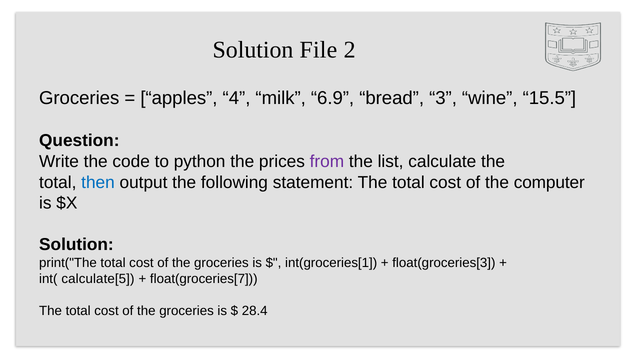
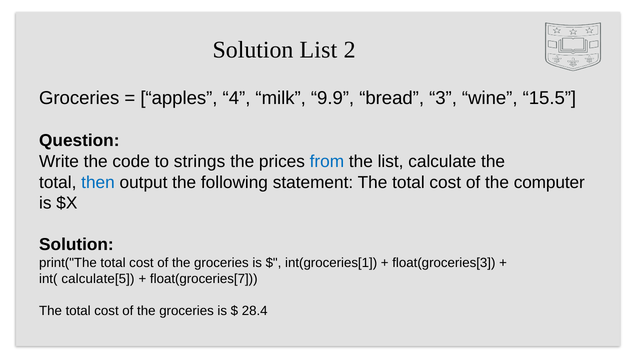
Solution File: File -> List
6.9: 6.9 -> 9.9
python: python -> strings
from colour: purple -> blue
